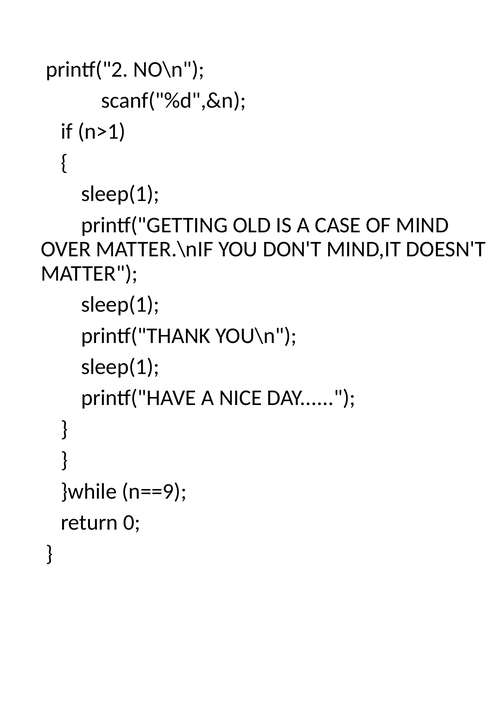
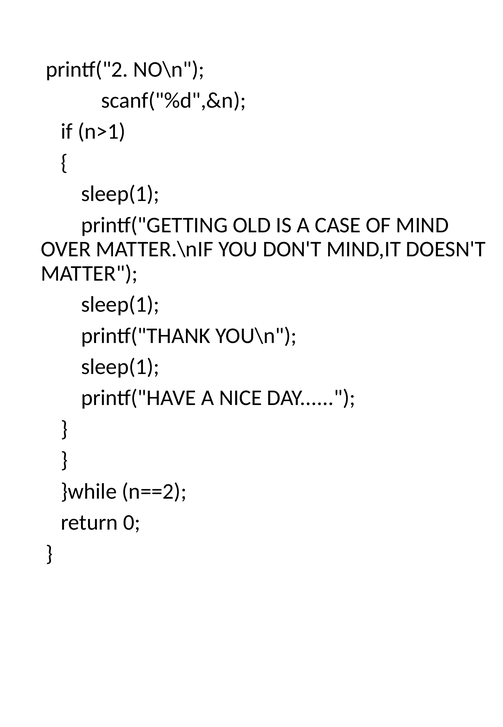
n==9: n==9 -> n==2
